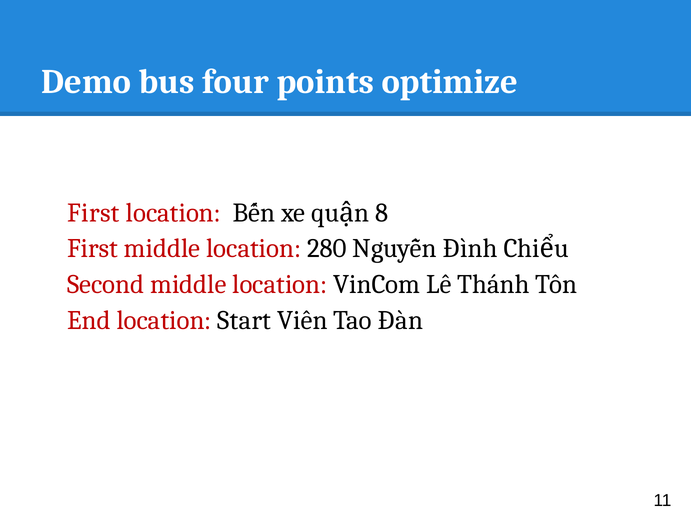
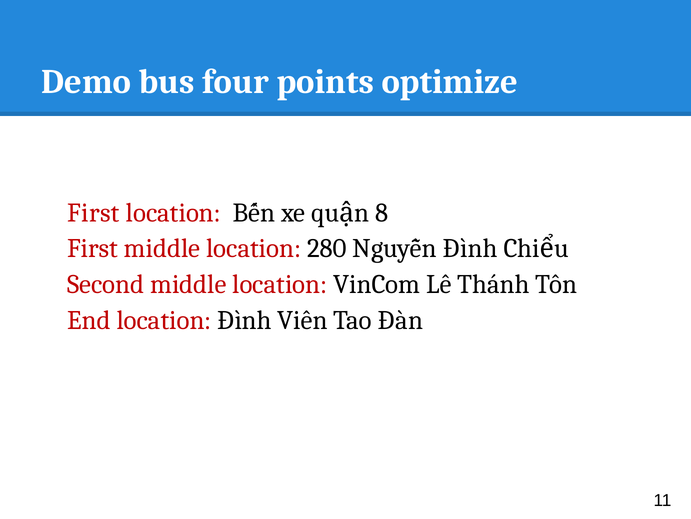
location Start: Start -> Đình
